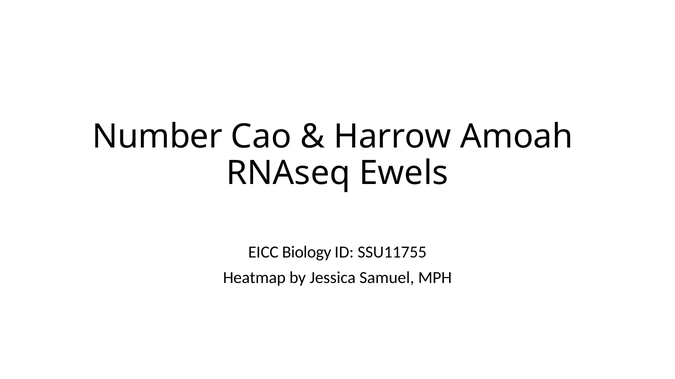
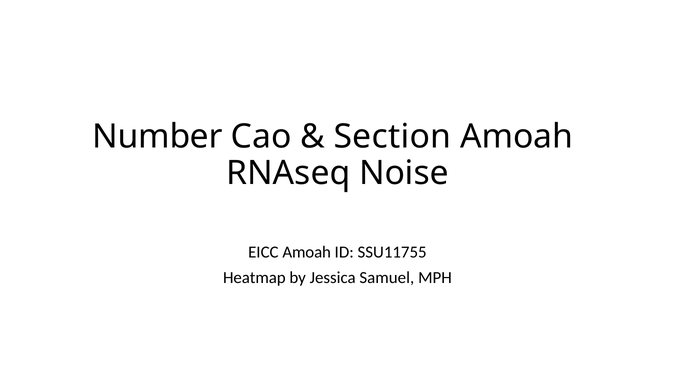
Harrow: Harrow -> Section
Ewels: Ewels -> Noise
EICC Biology: Biology -> Amoah
